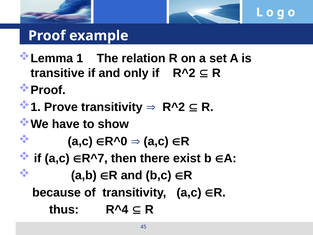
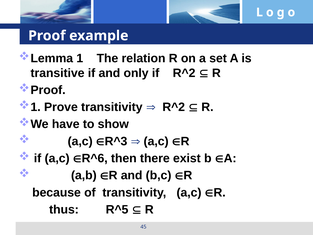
R^0: R^0 -> R^3
R^7: R^7 -> R^6
R^4: R^4 -> R^5
